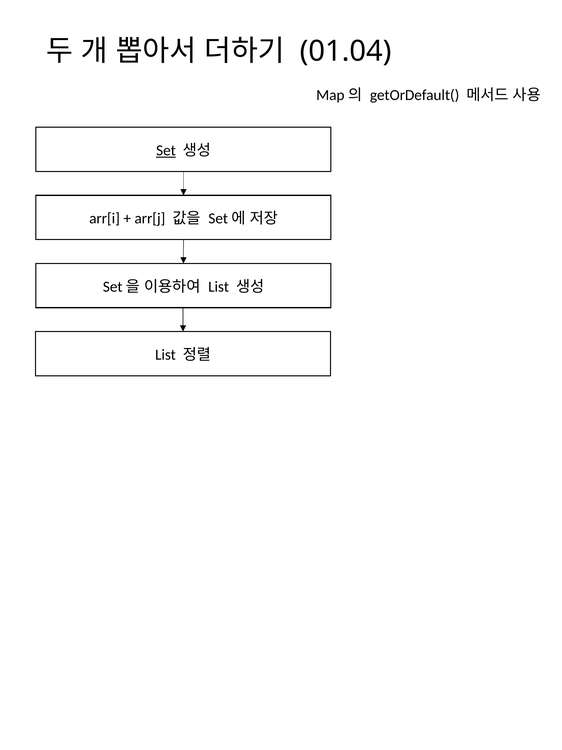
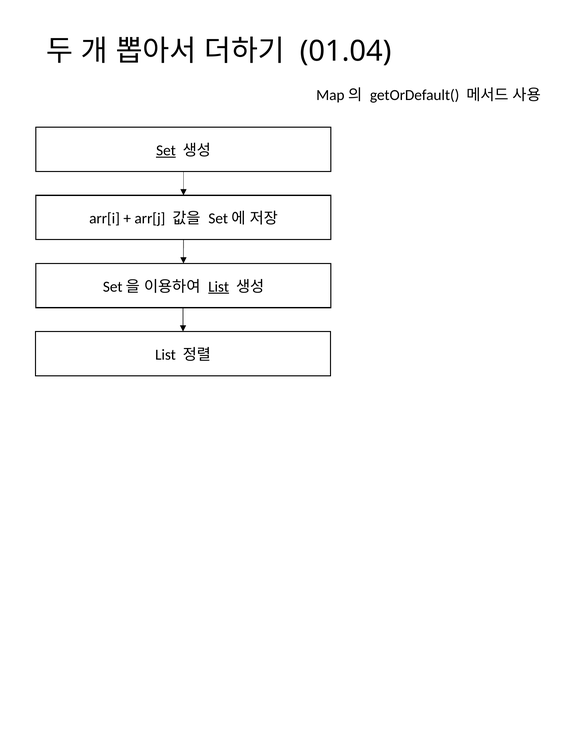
List at (219, 286) underline: none -> present
